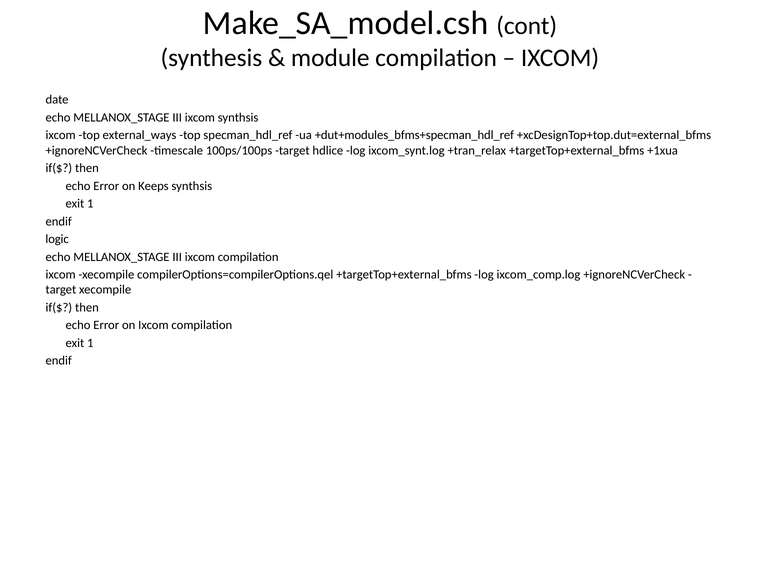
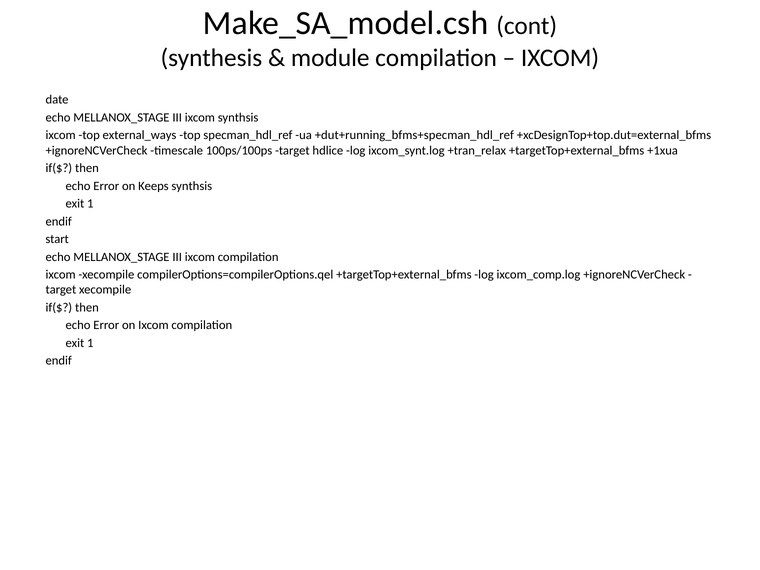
+dut+modules_bfms+specman_hdl_ref: +dut+modules_bfms+specman_hdl_ref -> +dut+running_bfms+specman_hdl_ref
logic: logic -> start
